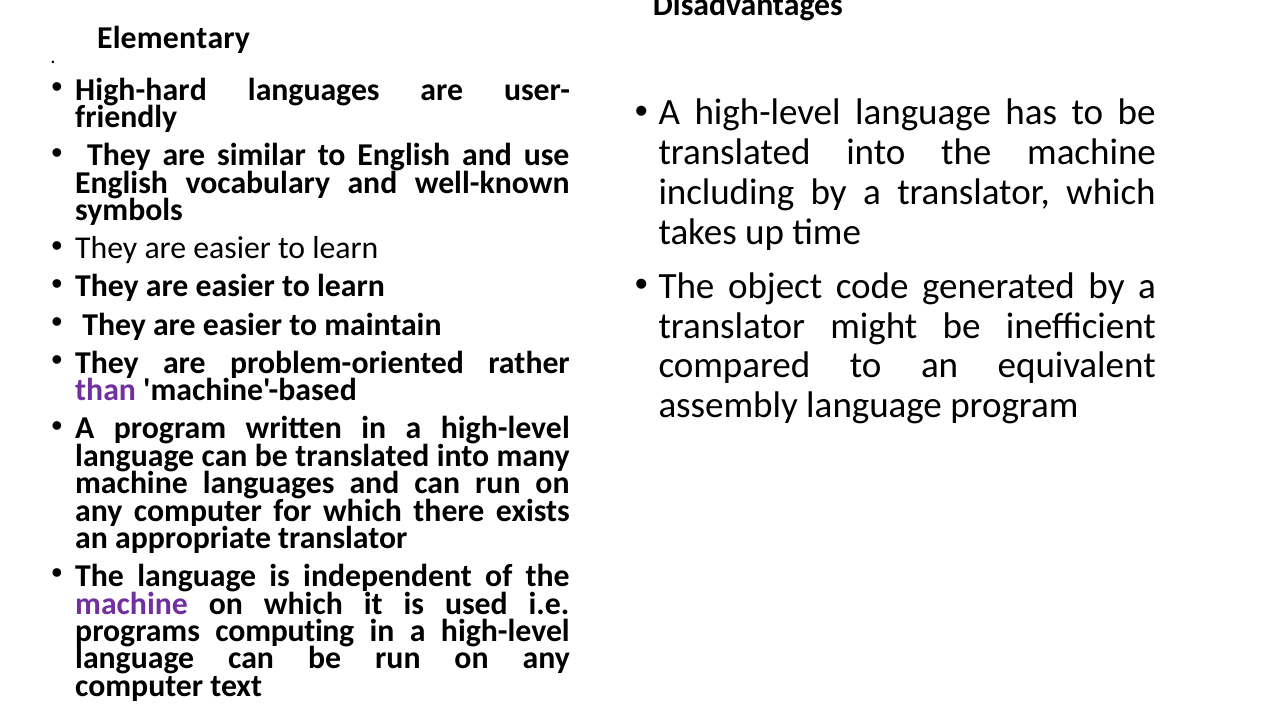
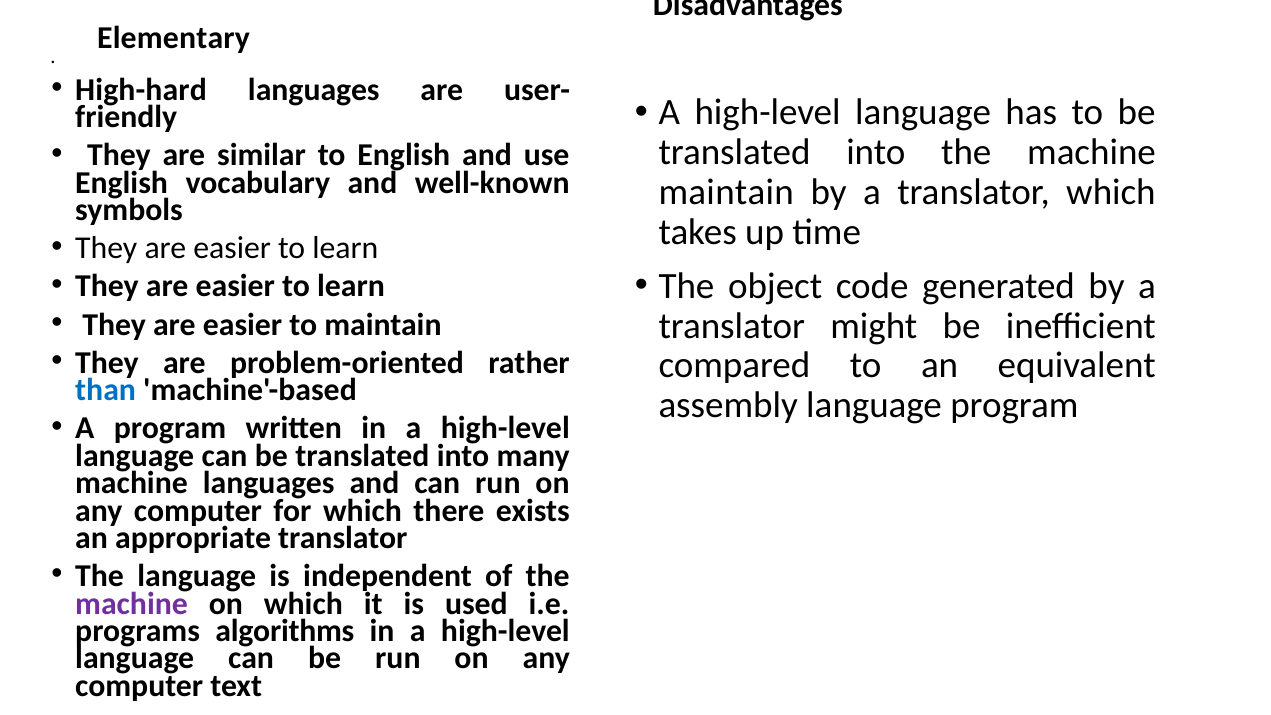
including at (726, 193): including -> maintain
than colour: purple -> blue
computing: computing -> algorithms
